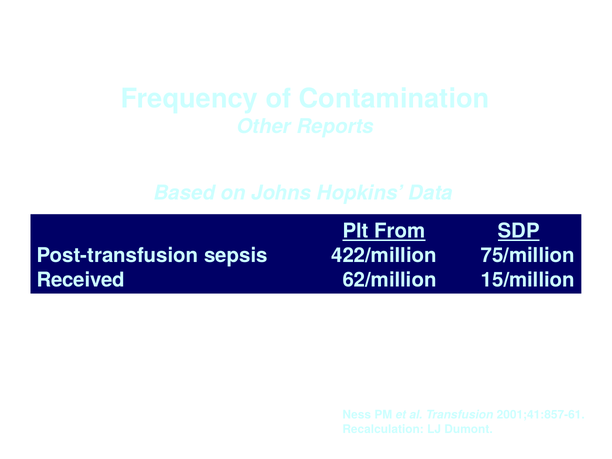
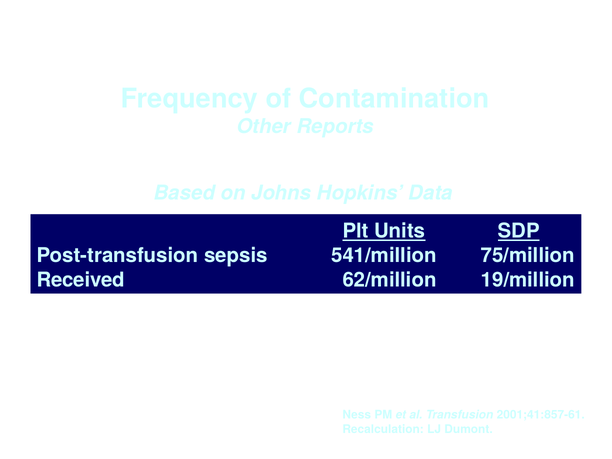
From: From -> Units
422/million: 422/million -> 541/million
15/million: 15/million -> 19/million
